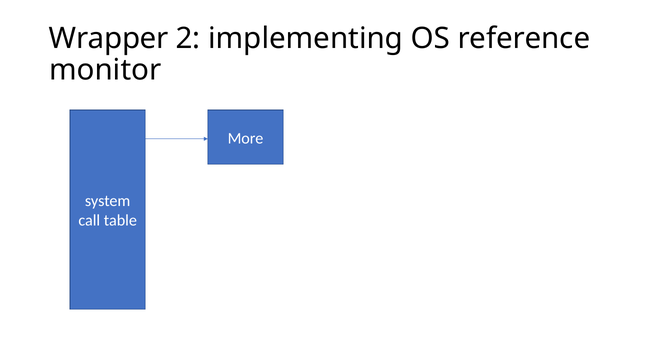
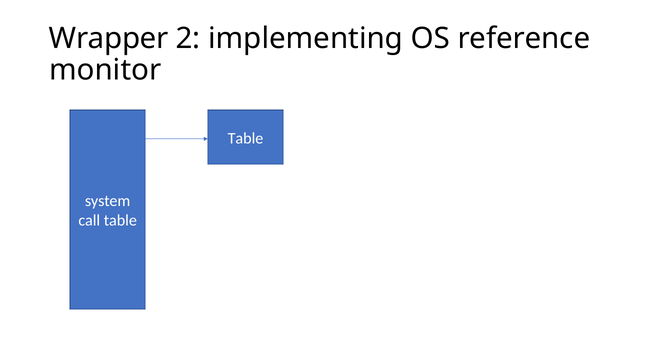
More at (246, 138): More -> Table
